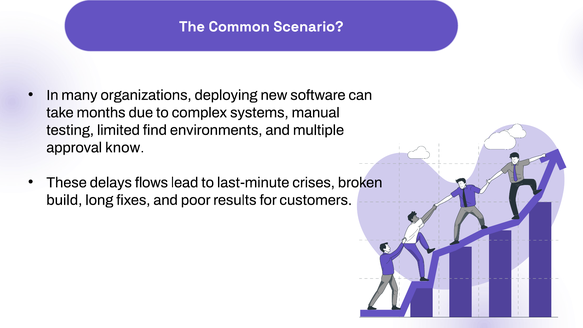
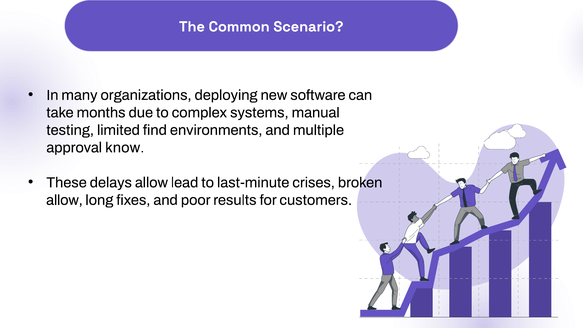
delays flows: flows -> allow
build at (64, 200): build -> allow
